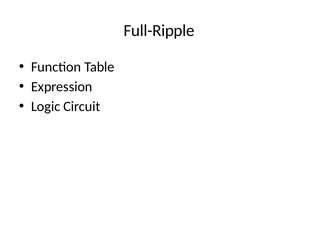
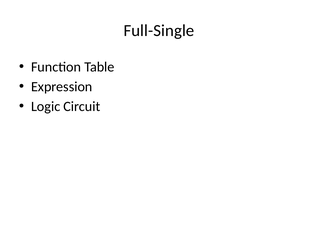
Full-Ripple: Full-Ripple -> Full-Single
